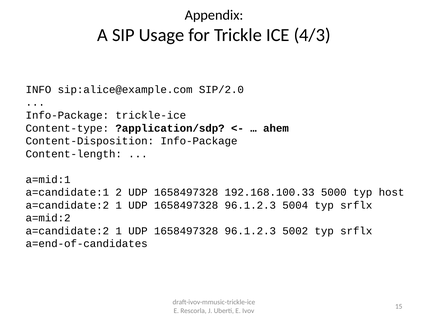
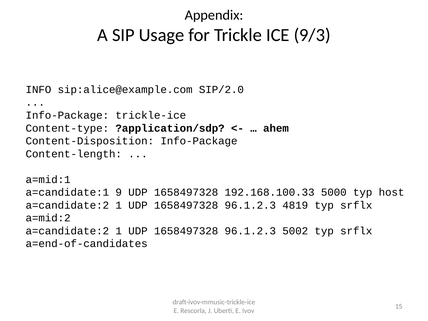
4/3: 4/3 -> 9/3
2: 2 -> 9
5004: 5004 -> 4819
